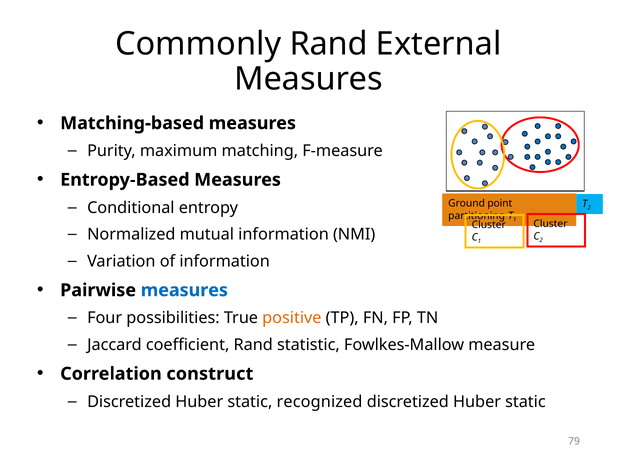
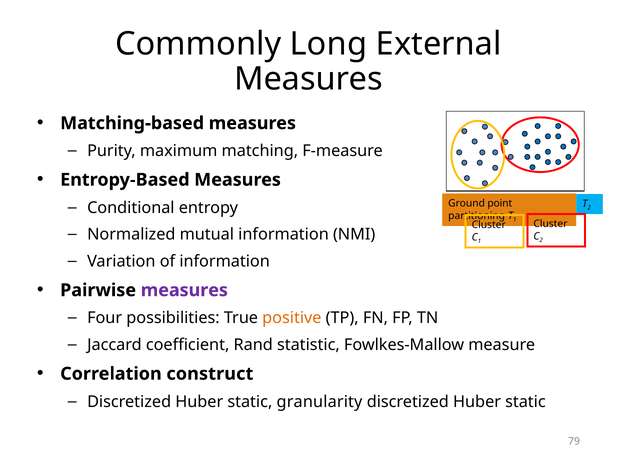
Commonly Rand: Rand -> Long
measures at (184, 290) colour: blue -> purple
recognized: recognized -> granularity
